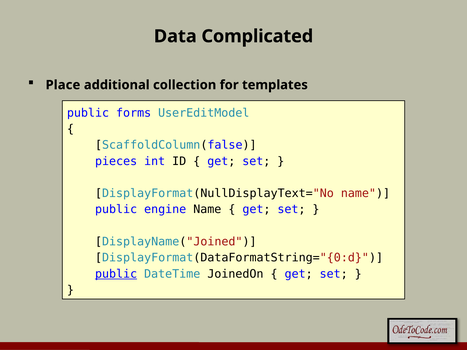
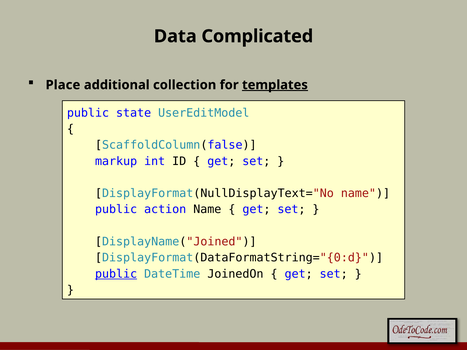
templates underline: none -> present
forms: forms -> state
pieces: pieces -> markup
engine: engine -> action
